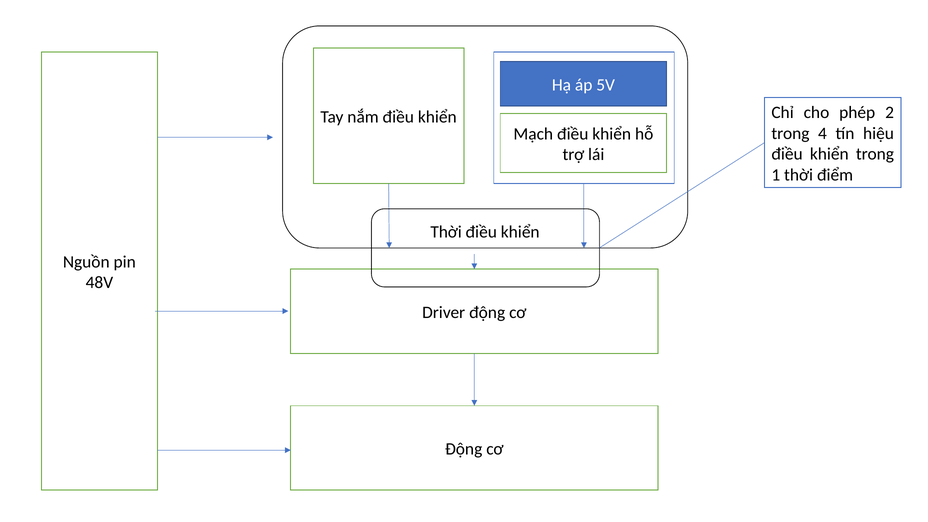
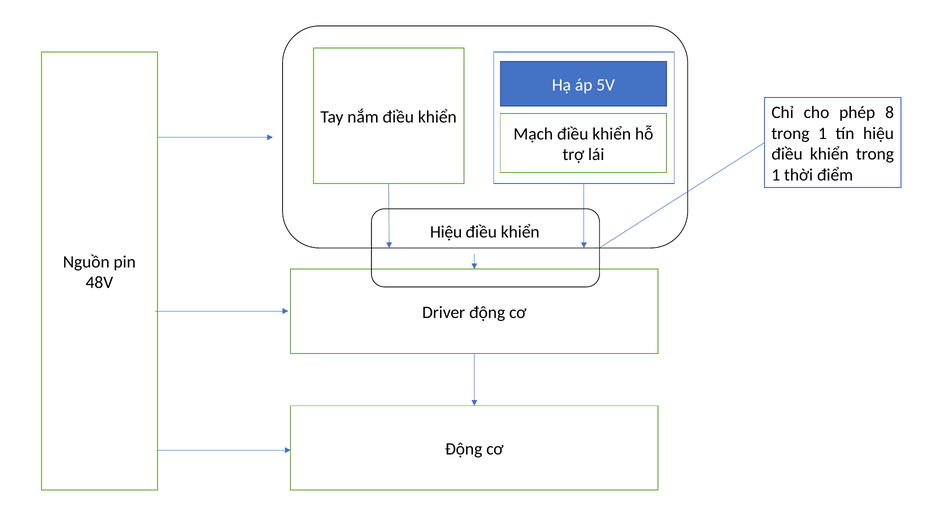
2: 2 -> 8
4 at (823, 133): 4 -> 1
Thời at (446, 232): Thời -> Hiệu
